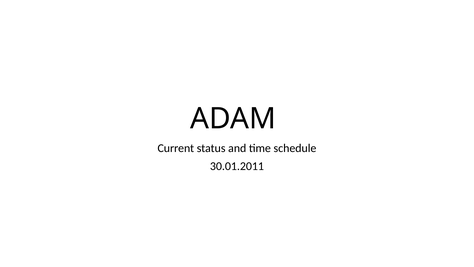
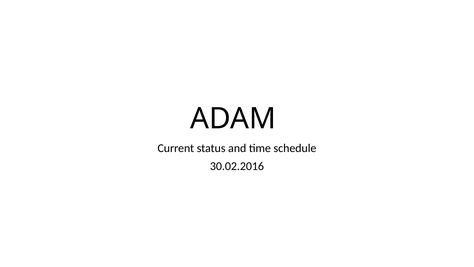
30.01.2011: 30.01.2011 -> 30.02.2016
